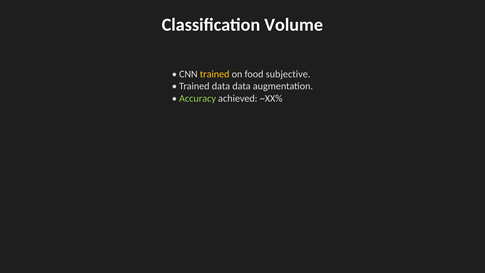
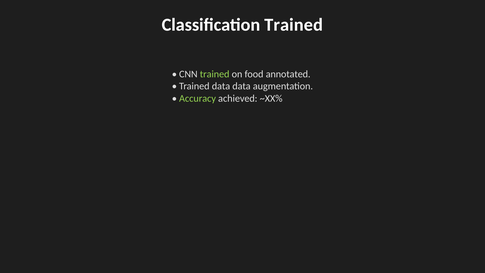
Classification Volume: Volume -> Trained
trained at (215, 74) colour: yellow -> light green
subjective: subjective -> annotated
